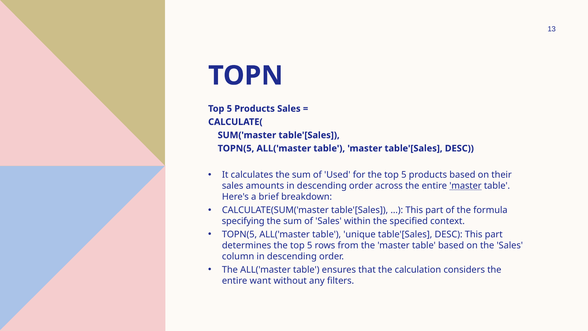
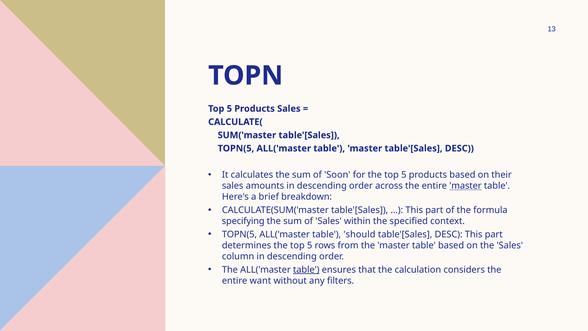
Used: Used -> Soon
unique: unique -> should
table at (306, 270) underline: none -> present
